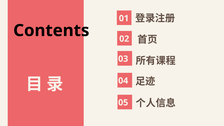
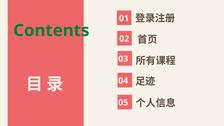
Contents colour: black -> green
